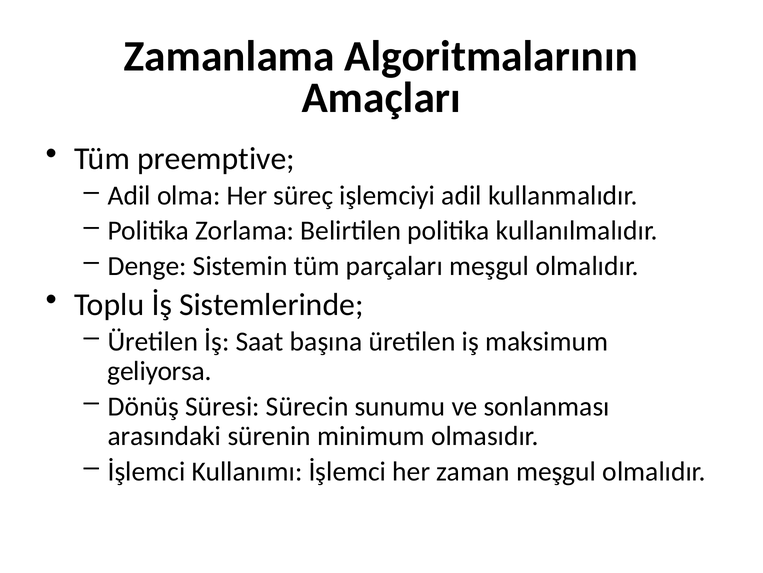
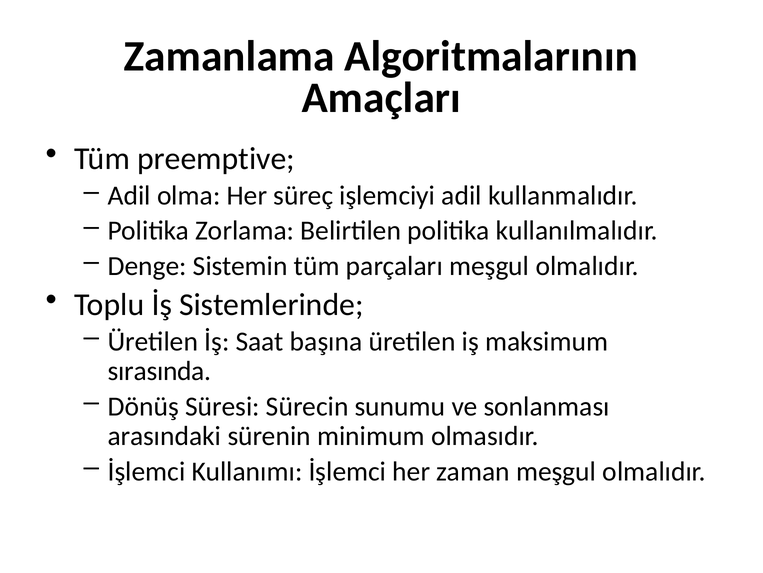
geliyorsa: geliyorsa -> sırasında
